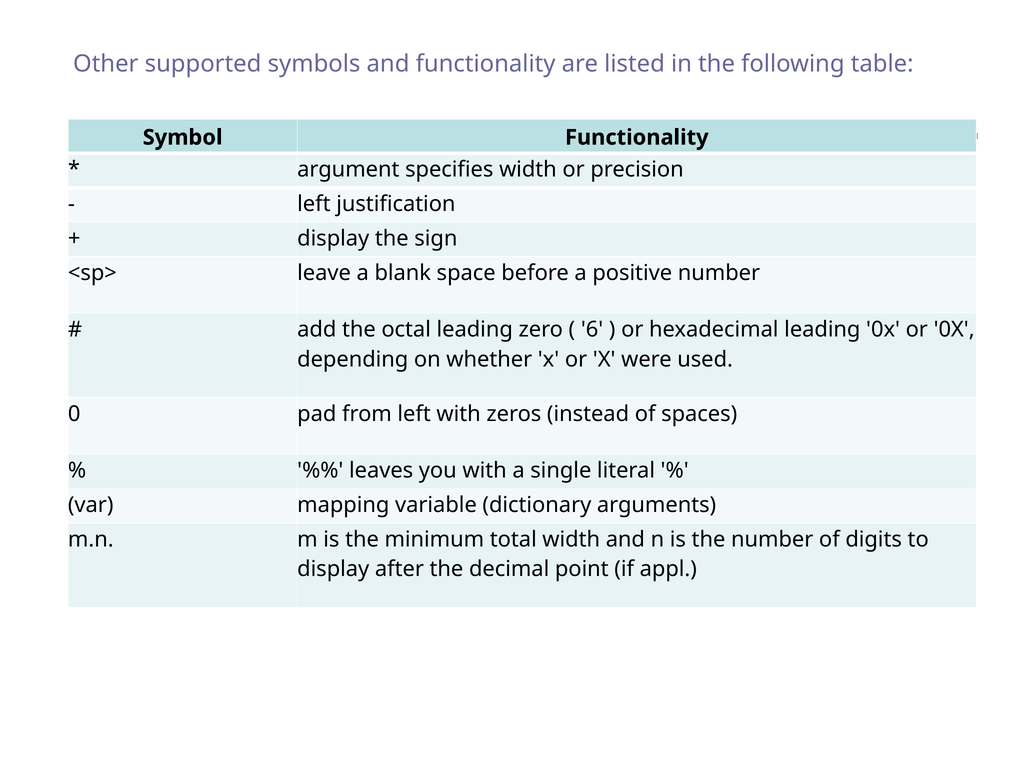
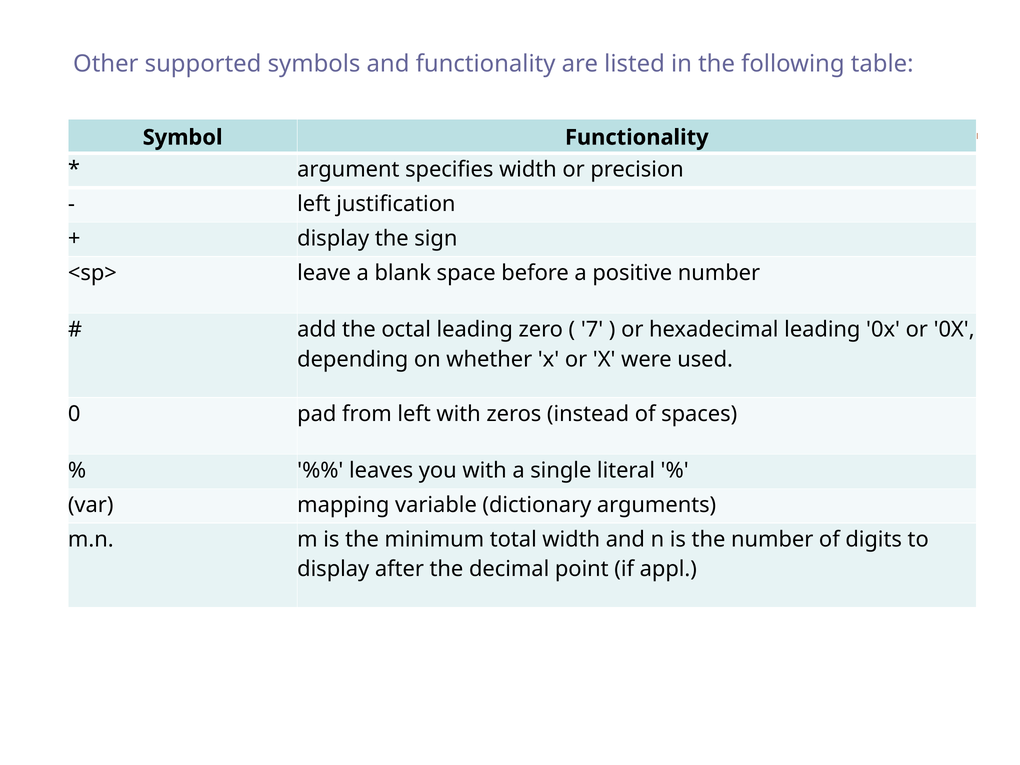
6: 6 -> 7
